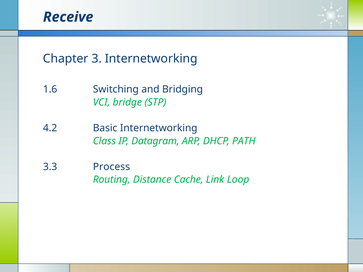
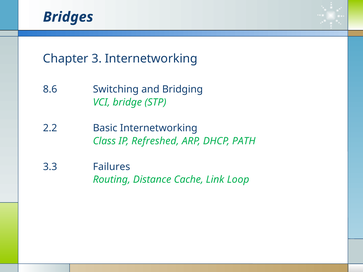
Receive: Receive -> Bridges
1.6: 1.6 -> 8.6
4.2: 4.2 -> 2.2
Datagram: Datagram -> Refreshed
Process: Process -> Failures
